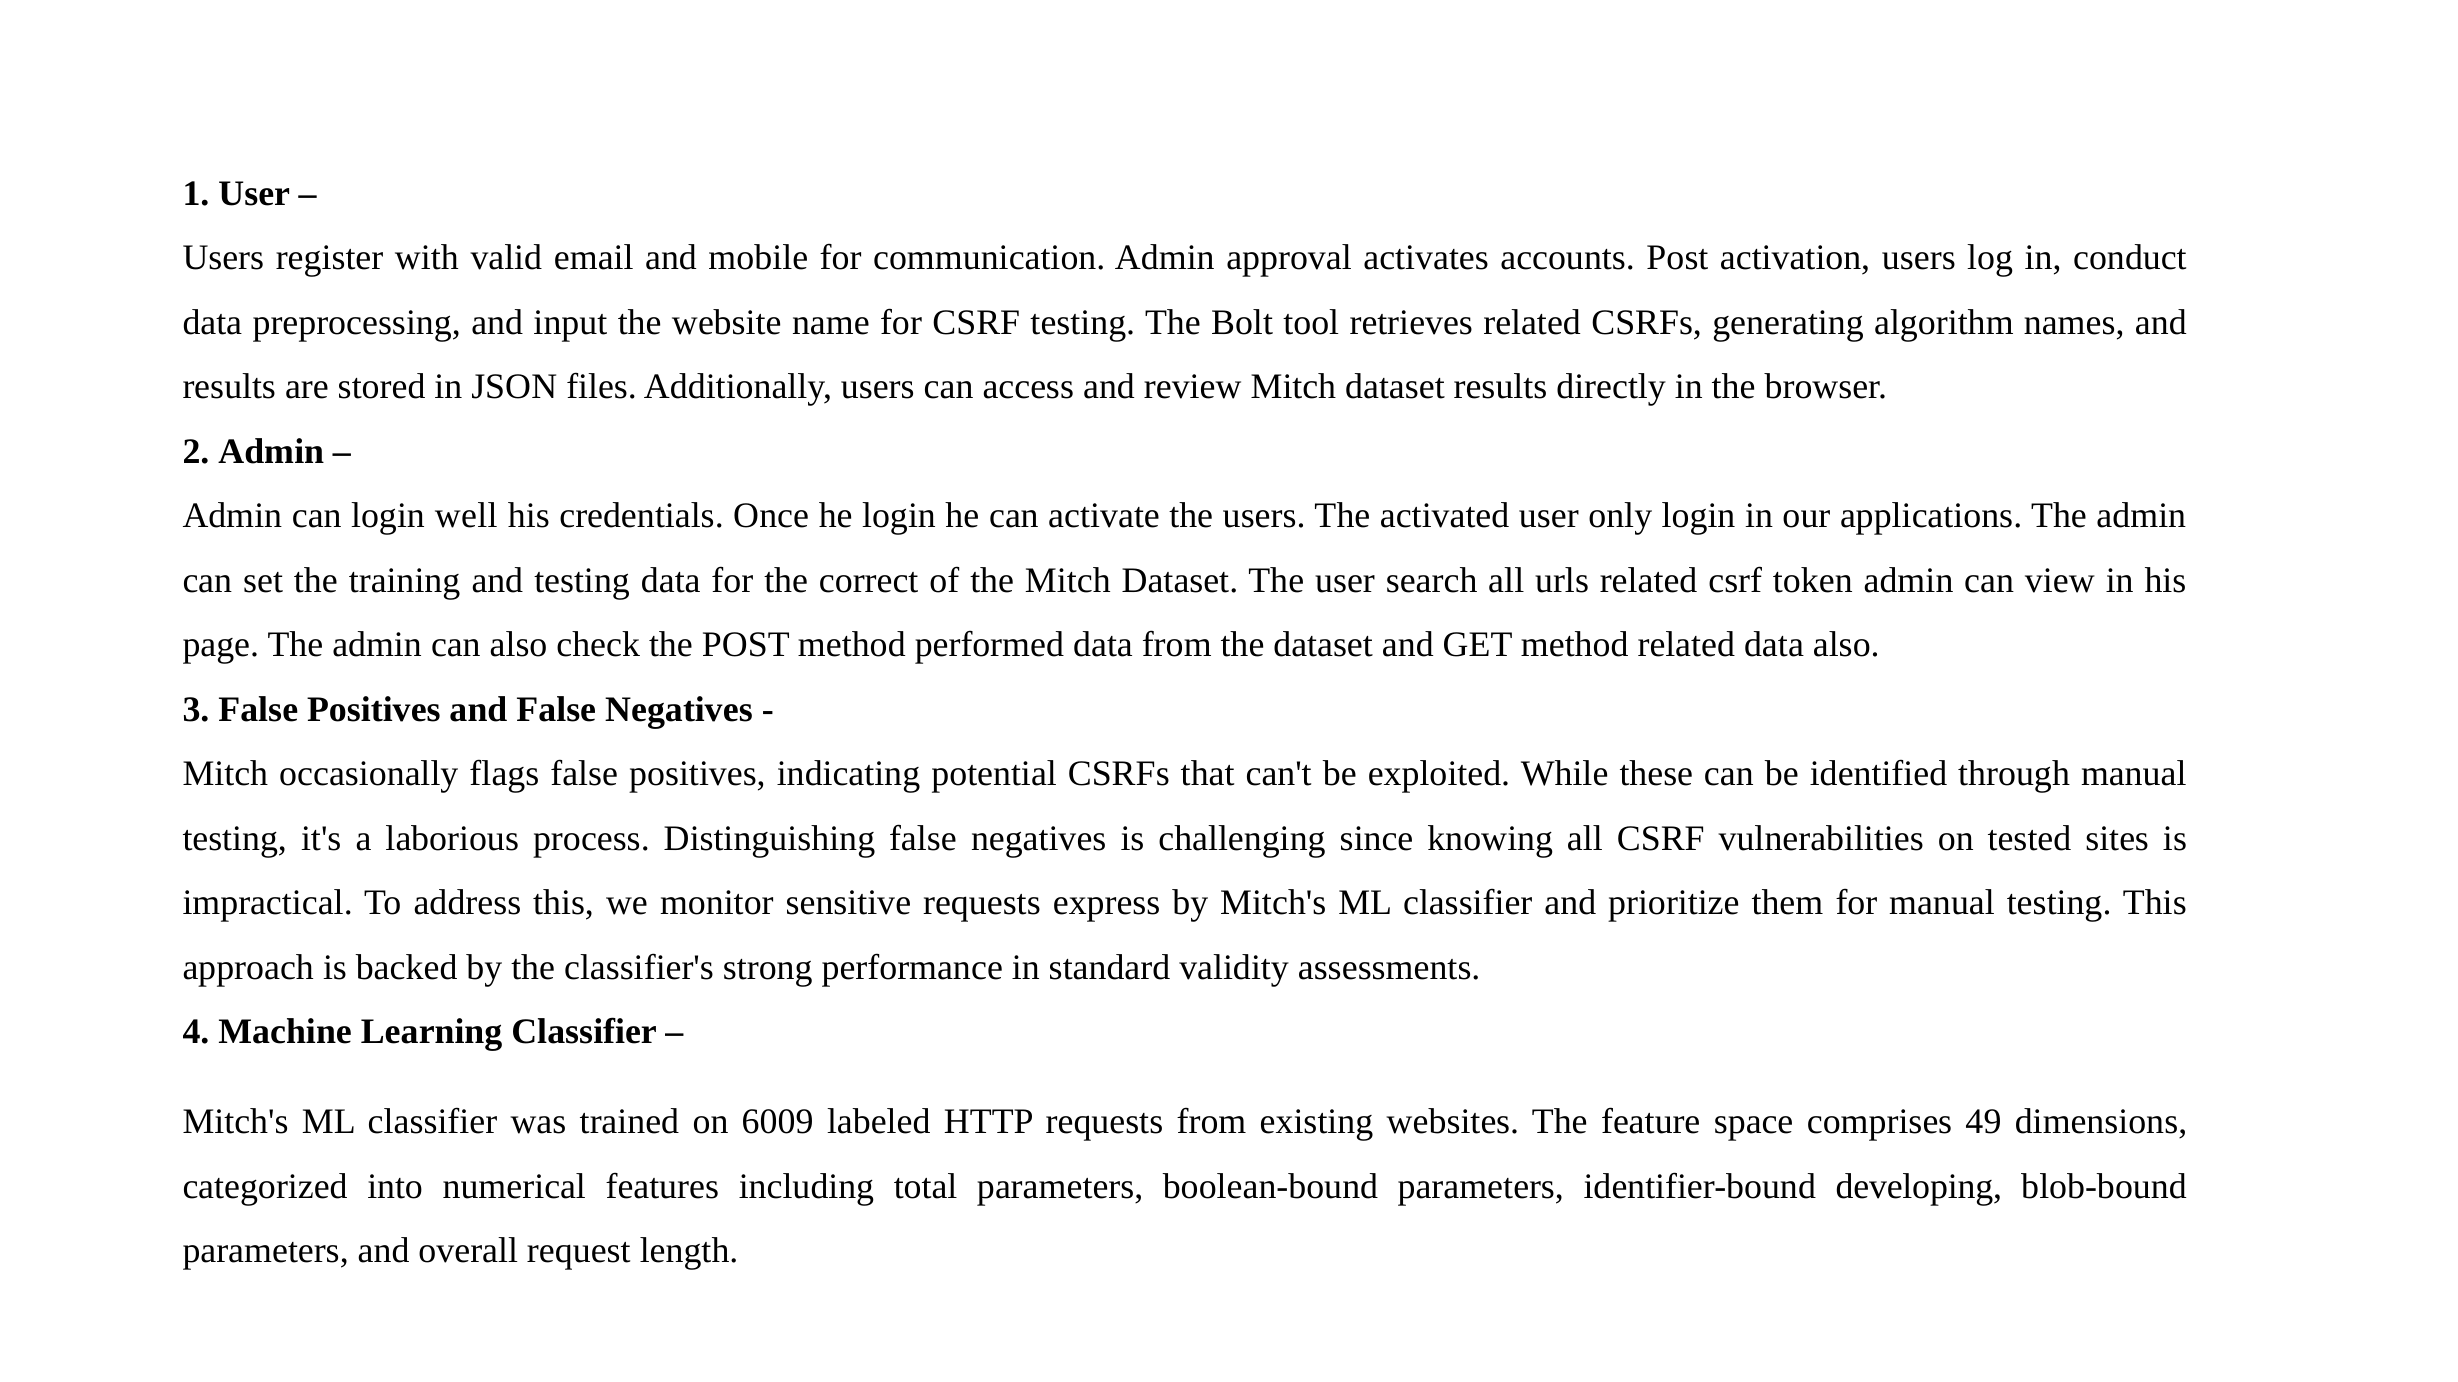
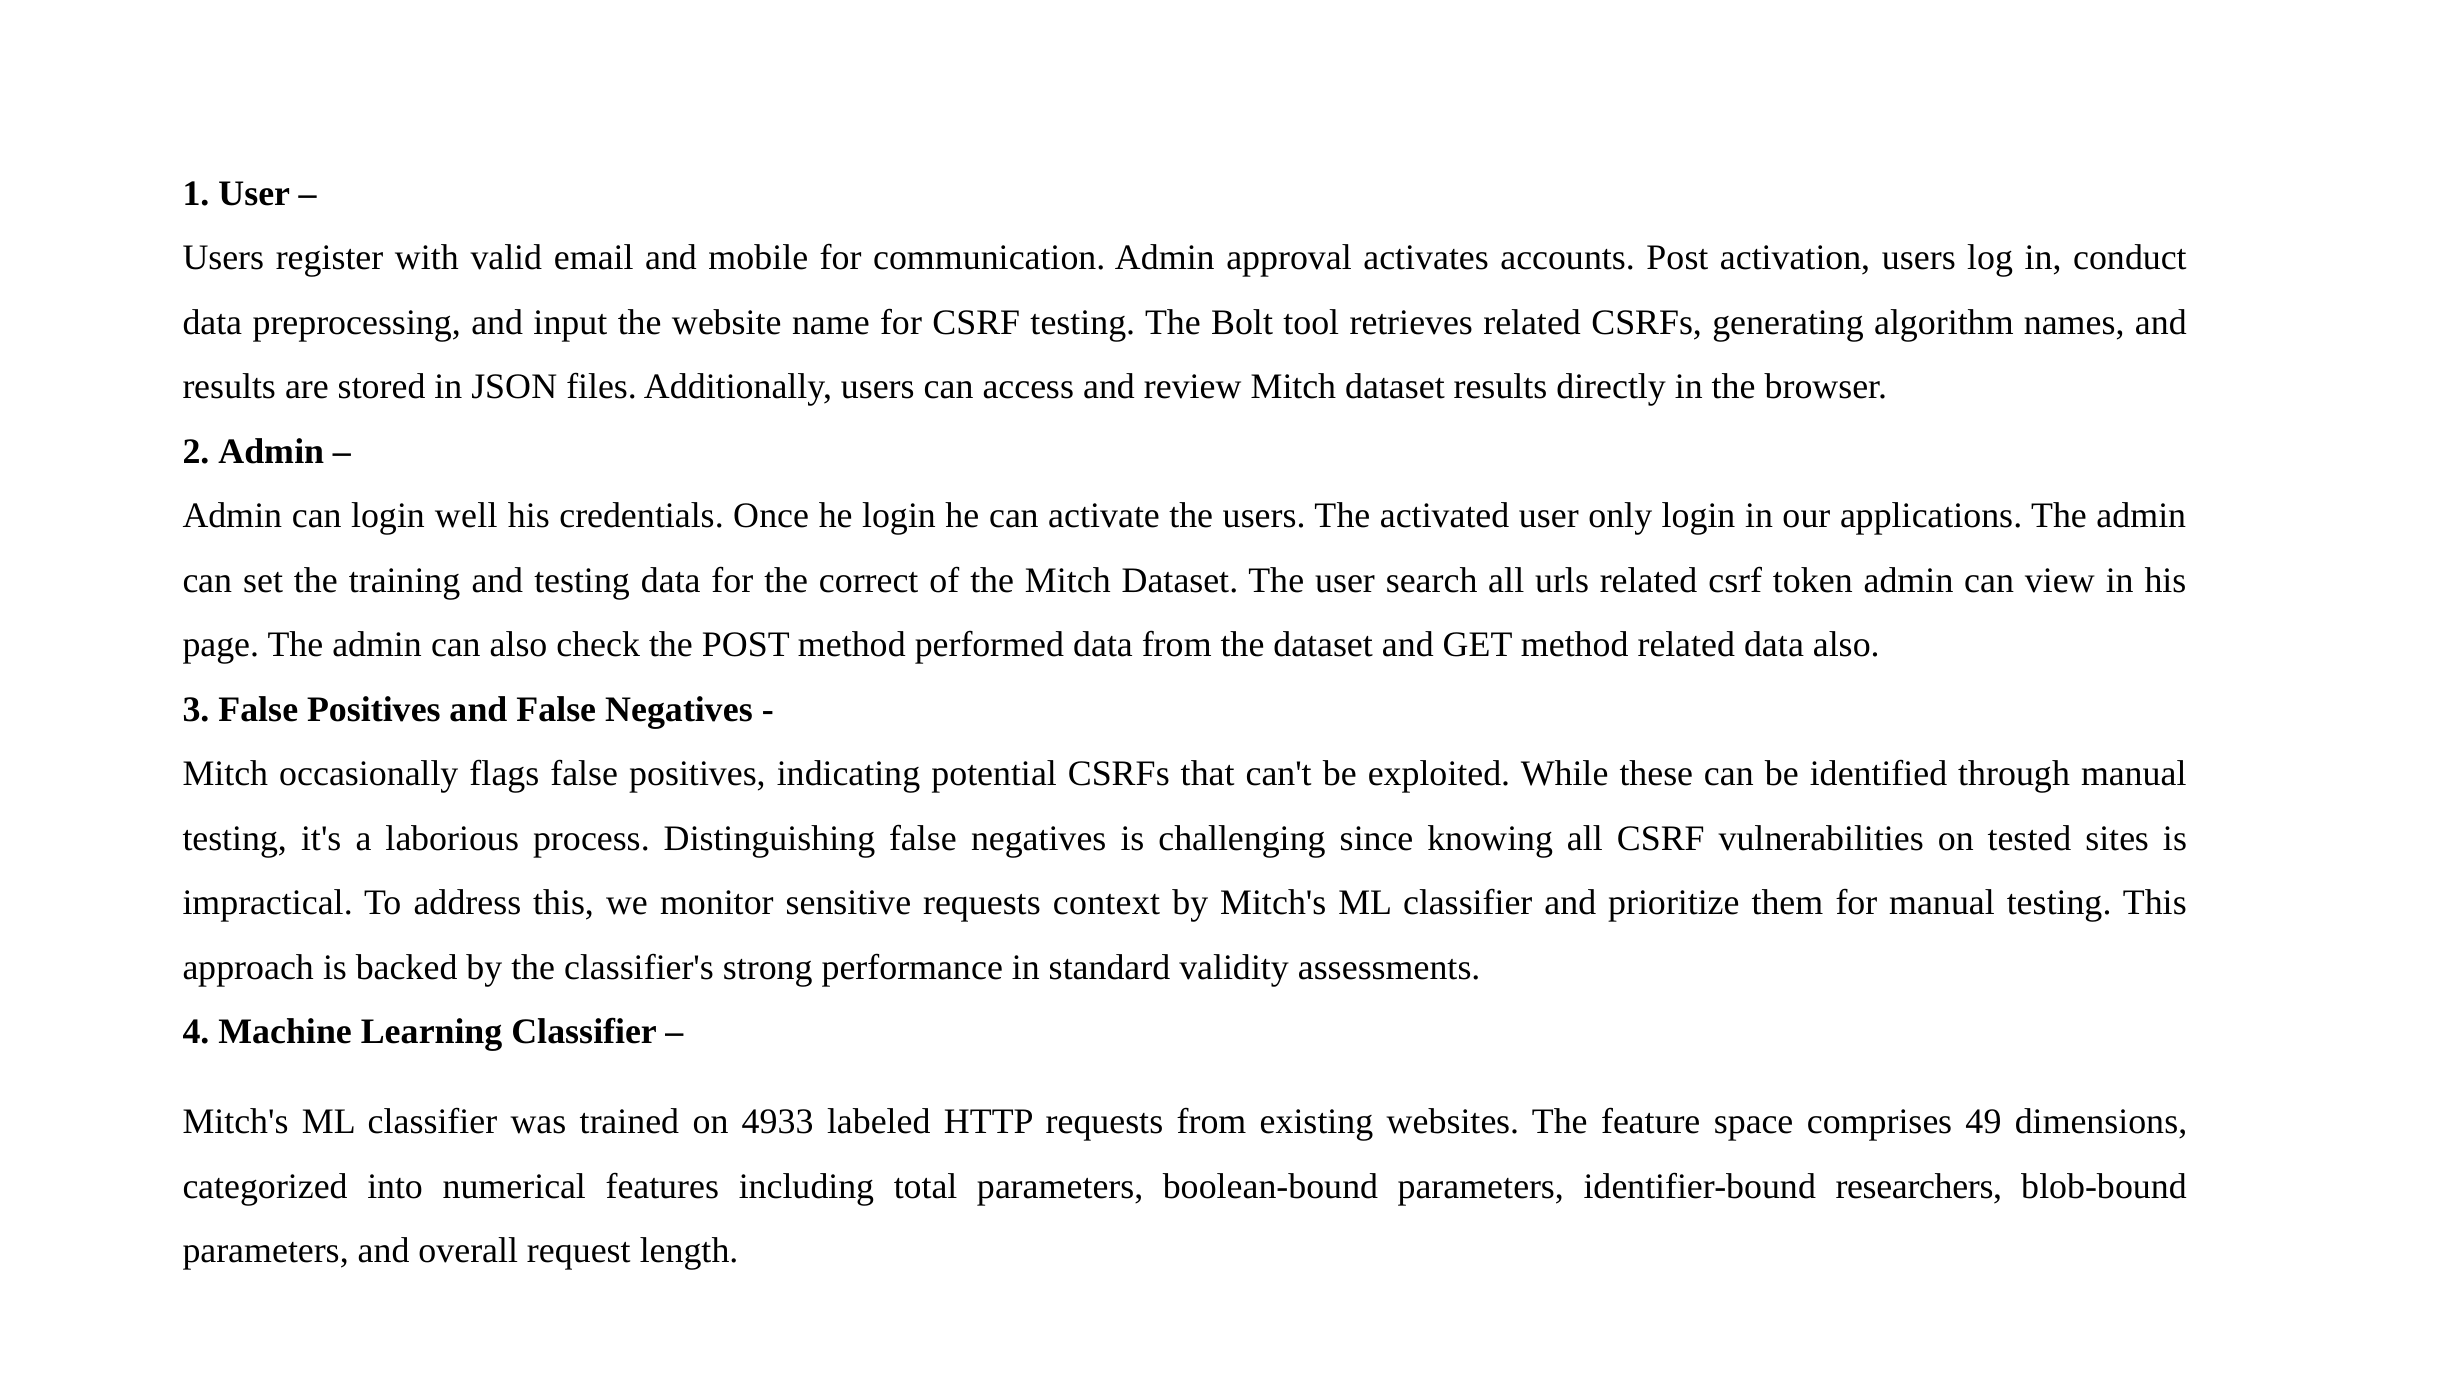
express: express -> context
6009: 6009 -> 4933
developing: developing -> researchers
